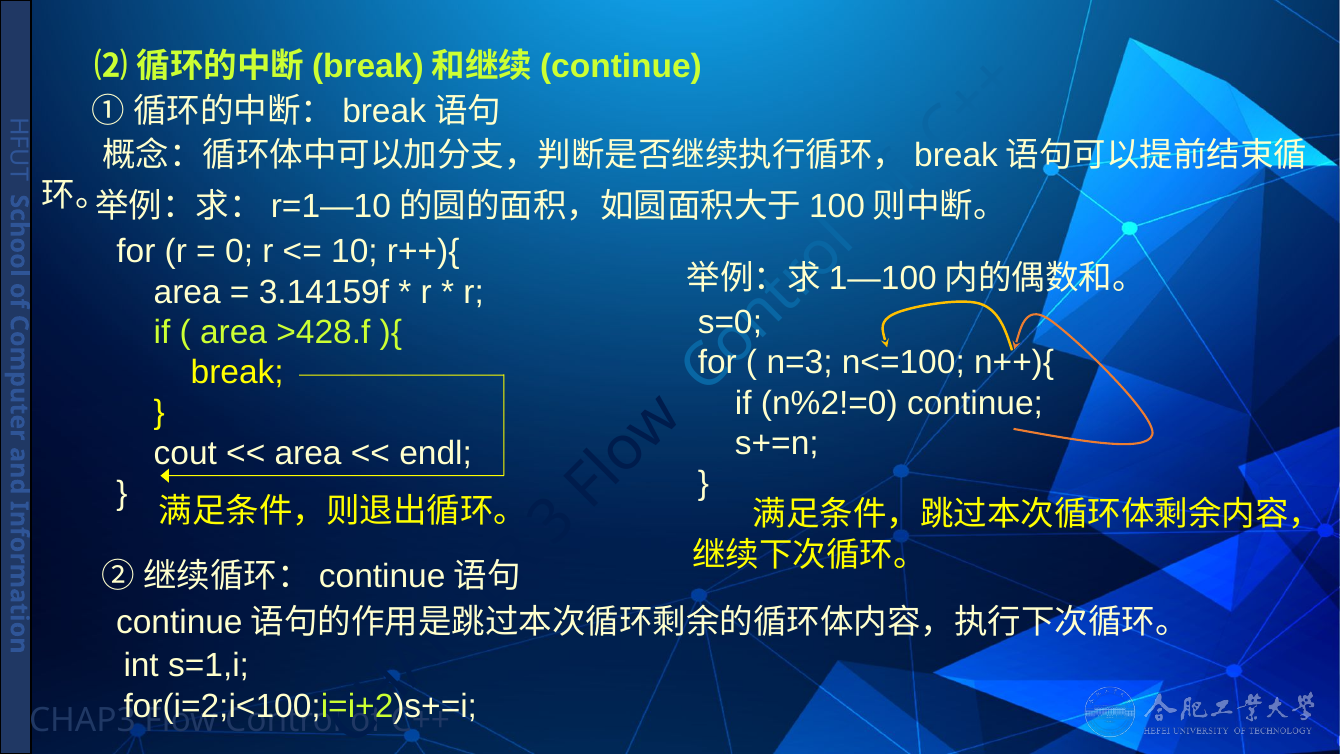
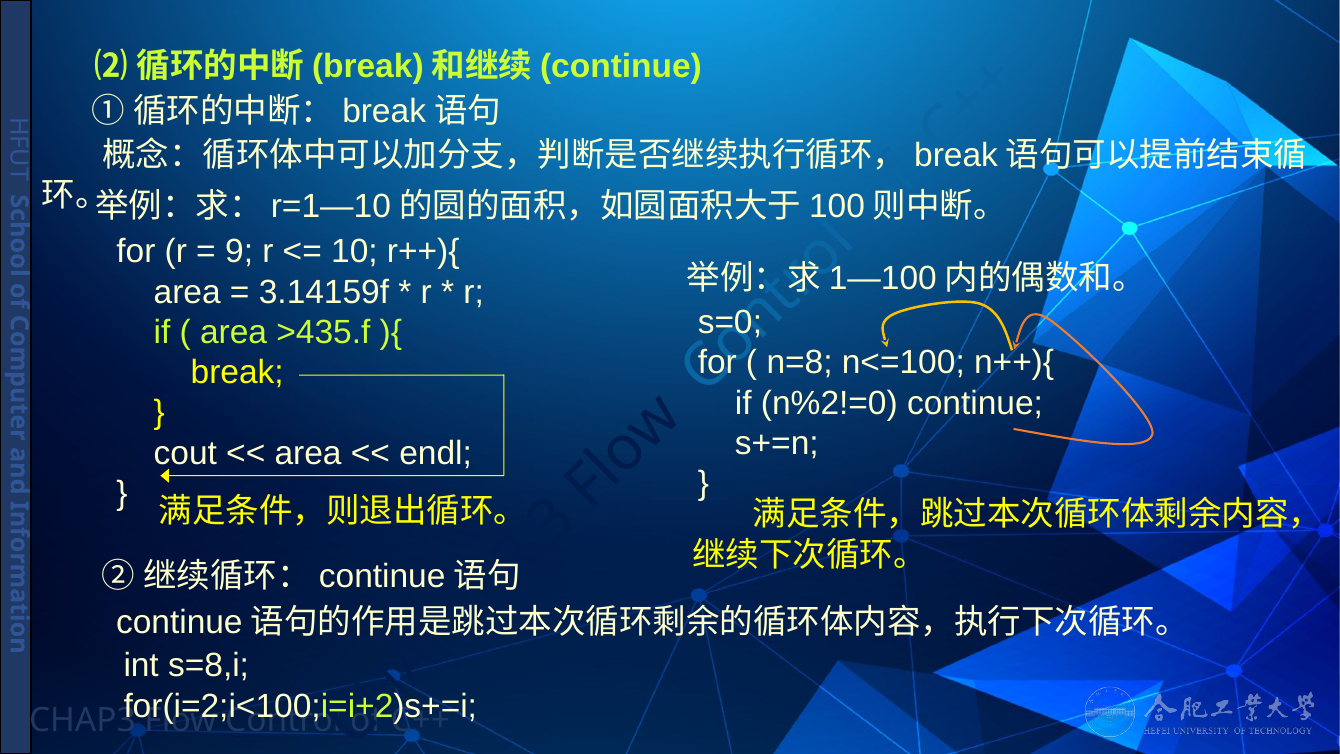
0: 0 -> 9
>428.f: >428.f -> >435.f
n=3: n=3 -> n=8
s=1,i: s=1,i -> s=8,i
